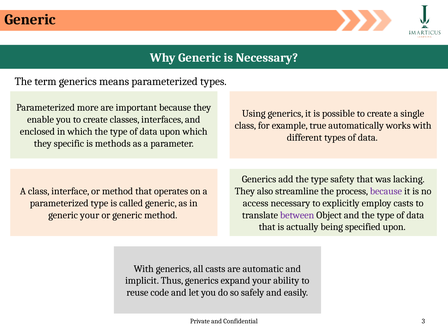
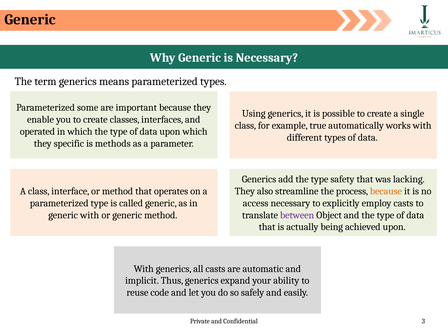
more: more -> some
enclosed: enclosed -> operated
because at (386, 191) colour: purple -> orange
generic your: your -> with
specified: specified -> achieved
